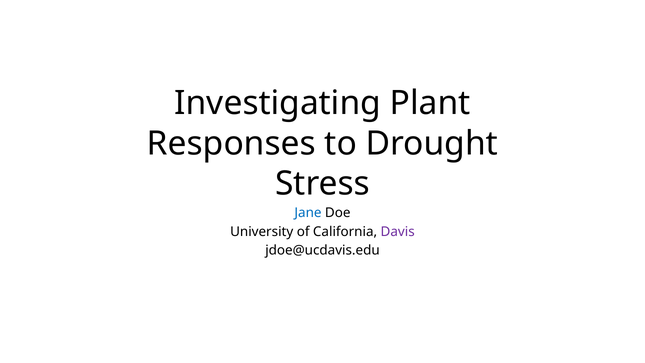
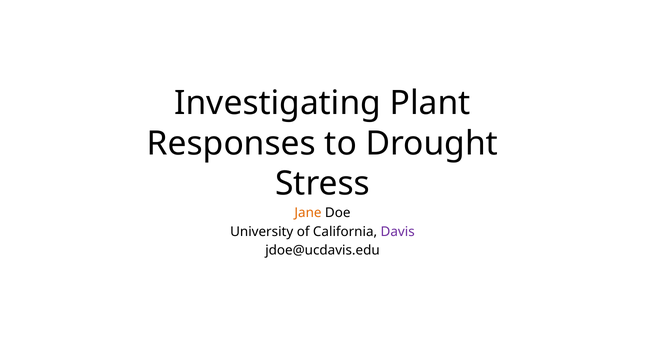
Jane colour: blue -> orange
